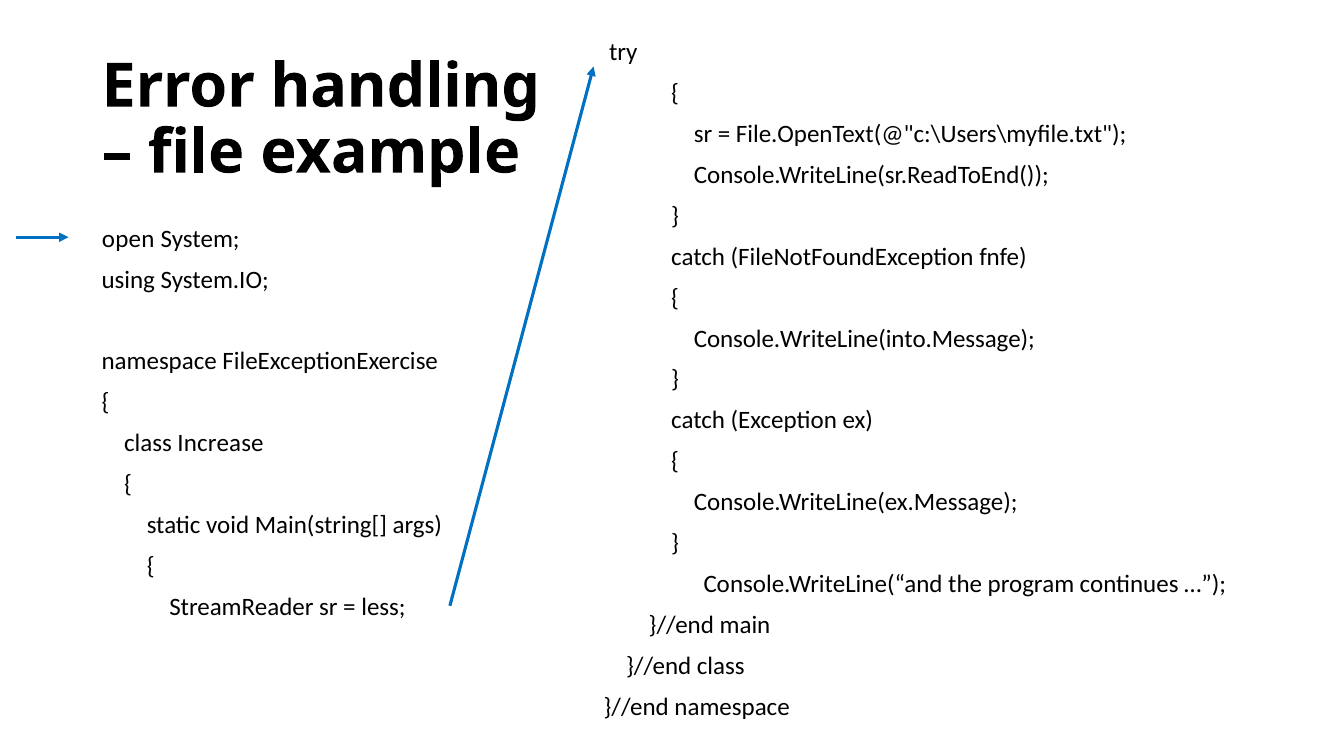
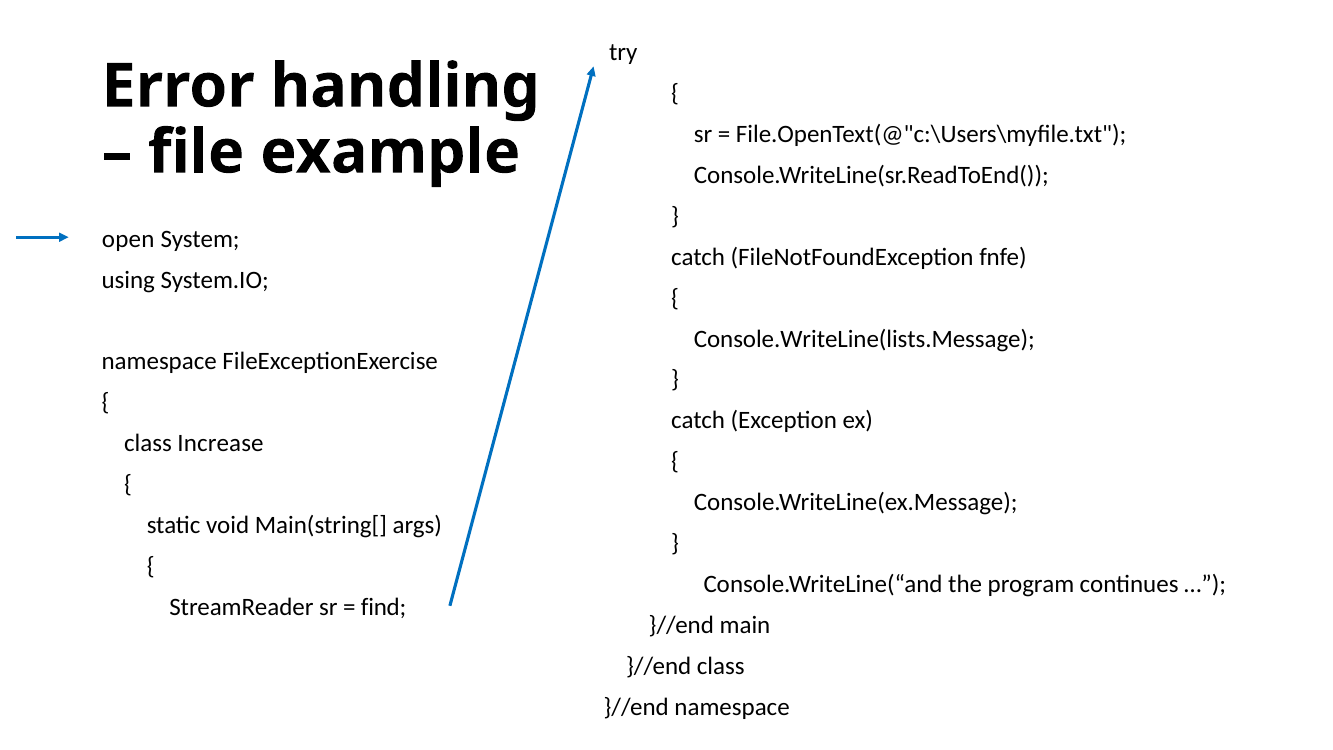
Console.WriteLine(into.Message: Console.WriteLine(into.Message -> Console.WriteLine(lists.Message
less: less -> find
